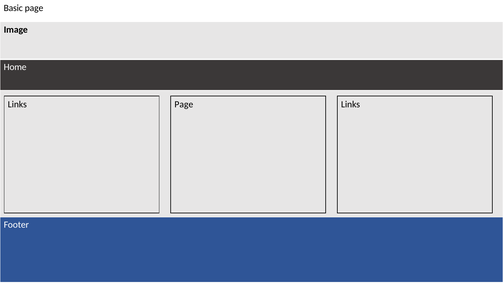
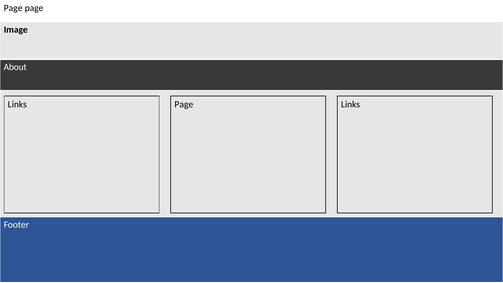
Basic at (13, 8): Basic -> Page
Home: Home -> About
